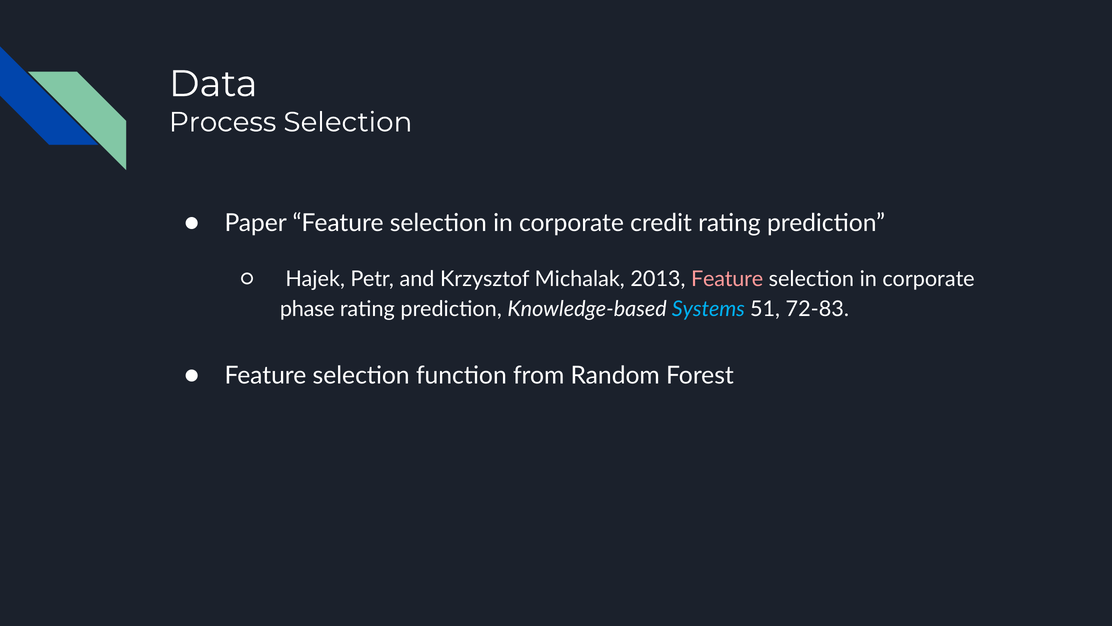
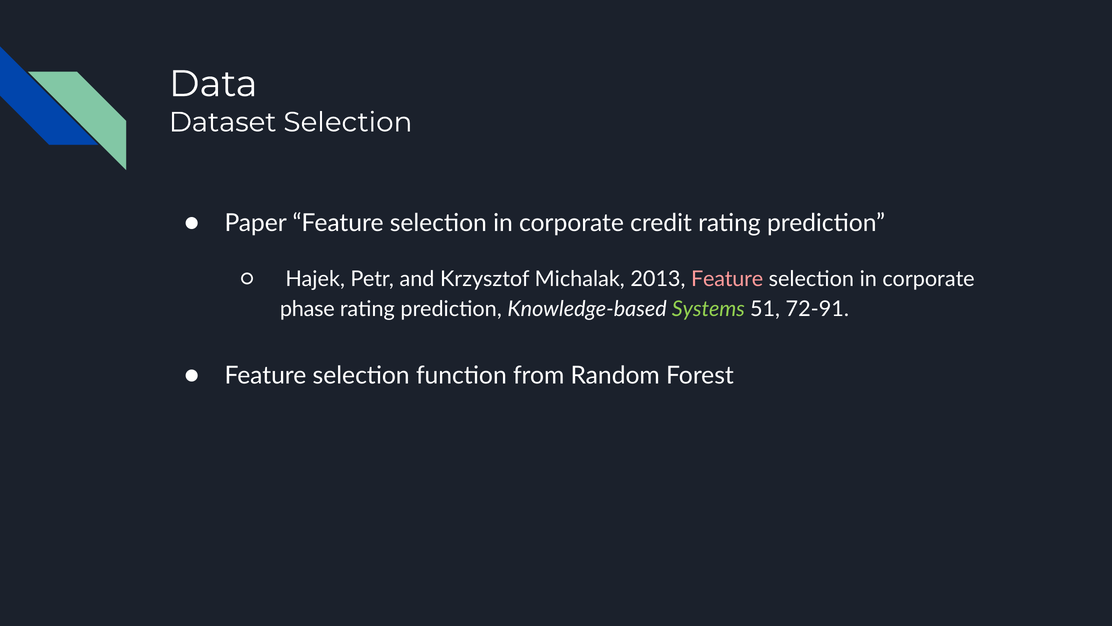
Process: Process -> Dataset
Systems colour: light blue -> light green
72-83: 72-83 -> 72-91
